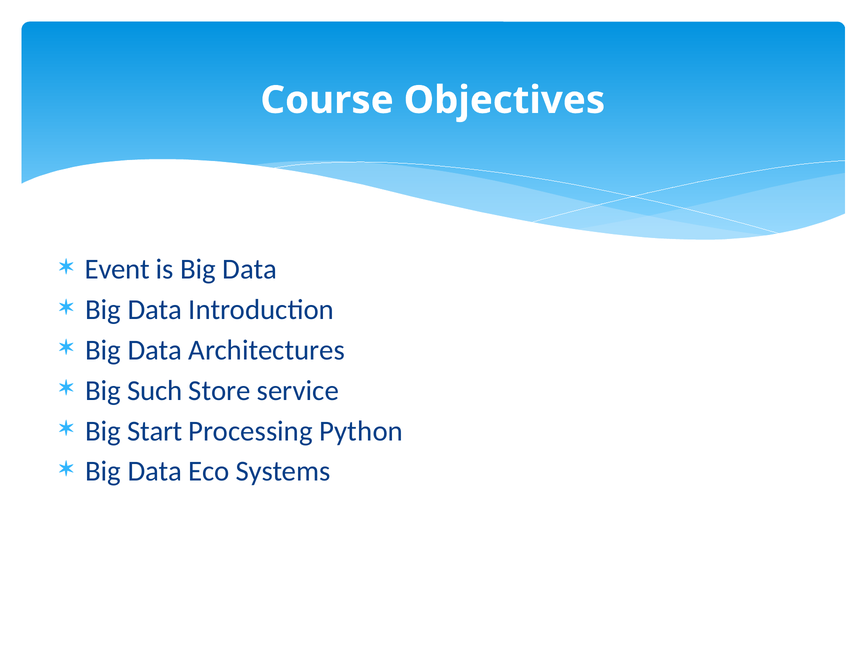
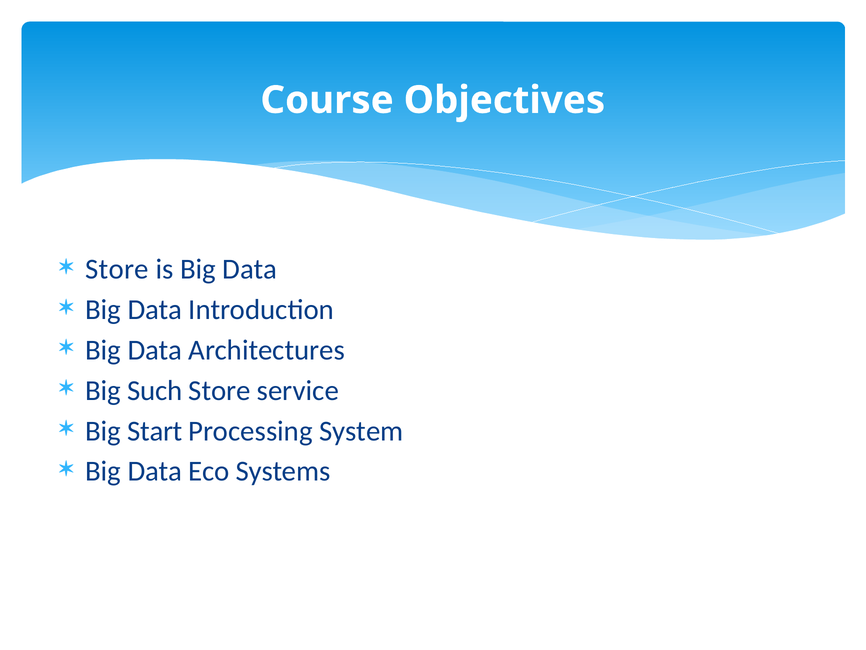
Event at (117, 269): Event -> Store
Python: Python -> System
